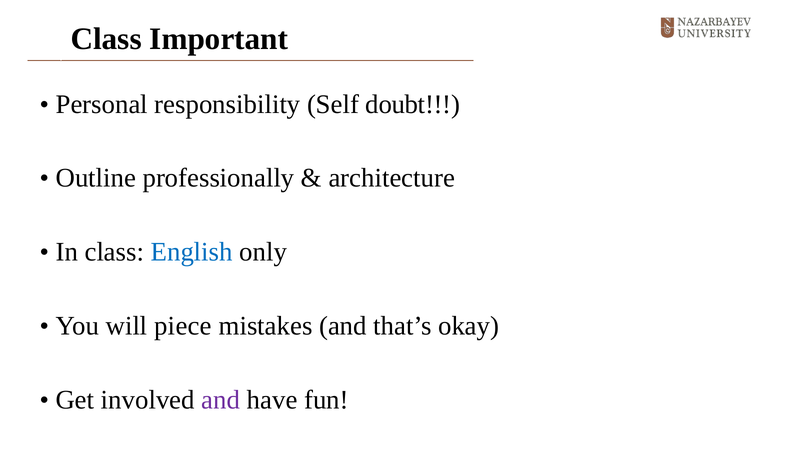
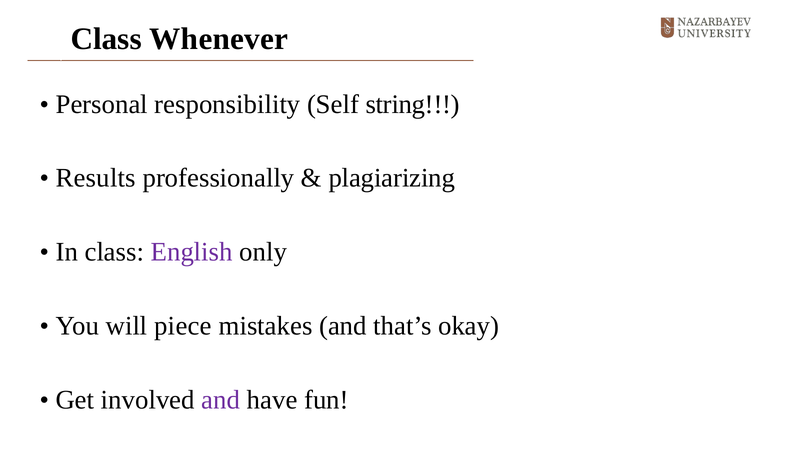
Important: Important -> Whenever
doubt: doubt -> string
Outline: Outline -> Results
architecture: architecture -> plagiarizing
English colour: blue -> purple
